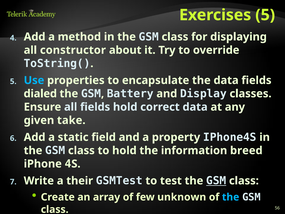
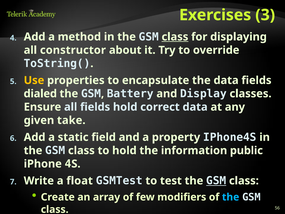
Exercises 5: 5 -> 3
class at (175, 37) underline: none -> present
Use colour: light blue -> yellow
breed: breed -> public
their: their -> float
unknown: unknown -> modifiers
